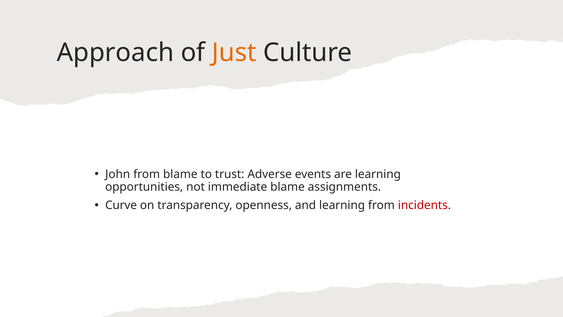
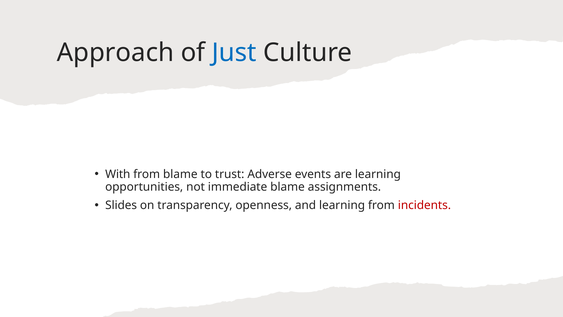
Just colour: orange -> blue
John: John -> With
Curve: Curve -> Slides
